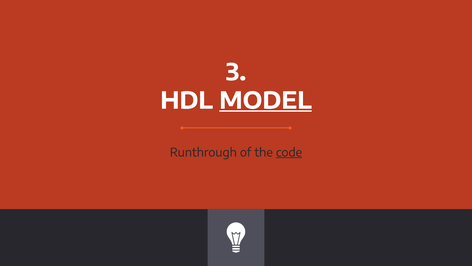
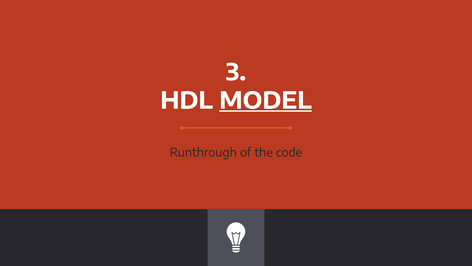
code underline: present -> none
